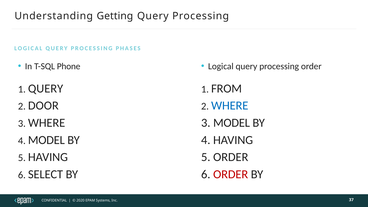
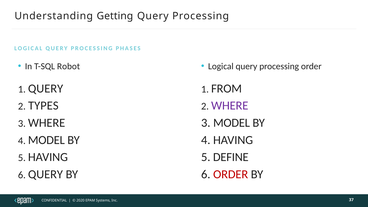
Phone: Phone -> Robot
DOOR: DOOR -> TYPES
WHERE at (230, 106) colour: blue -> purple
5 ORDER: ORDER -> DEFINE
6 SELECT: SELECT -> QUERY
